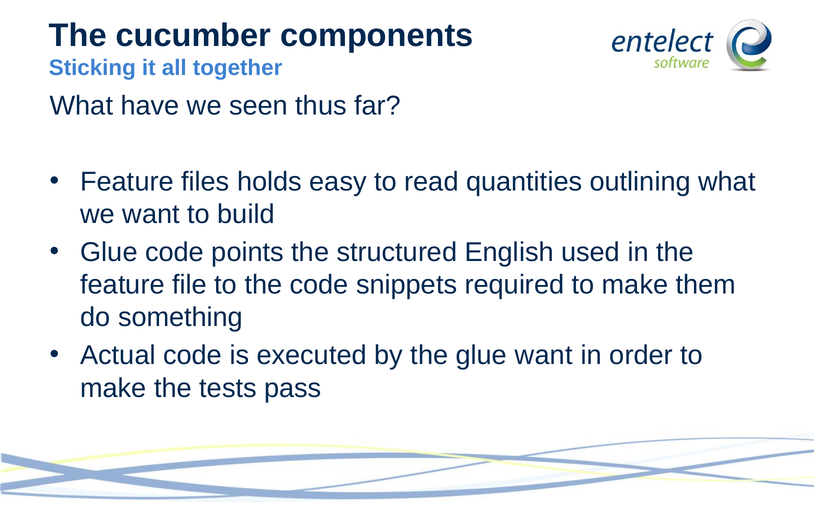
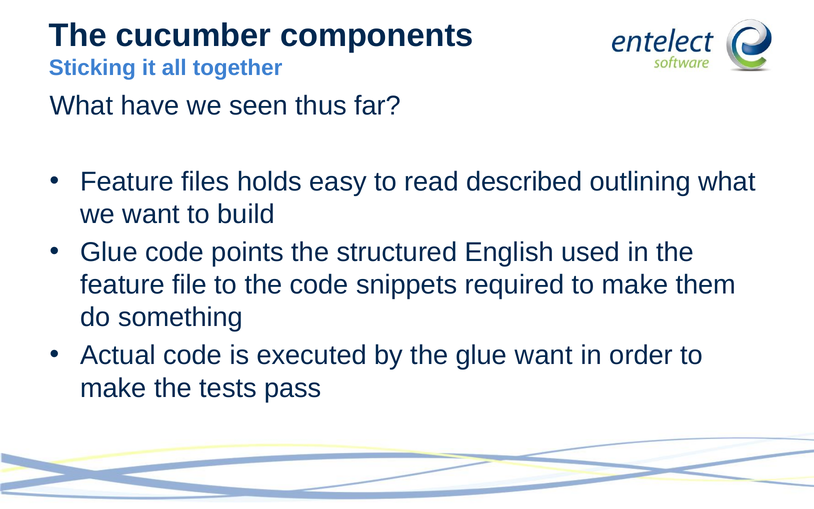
quantities: quantities -> described
